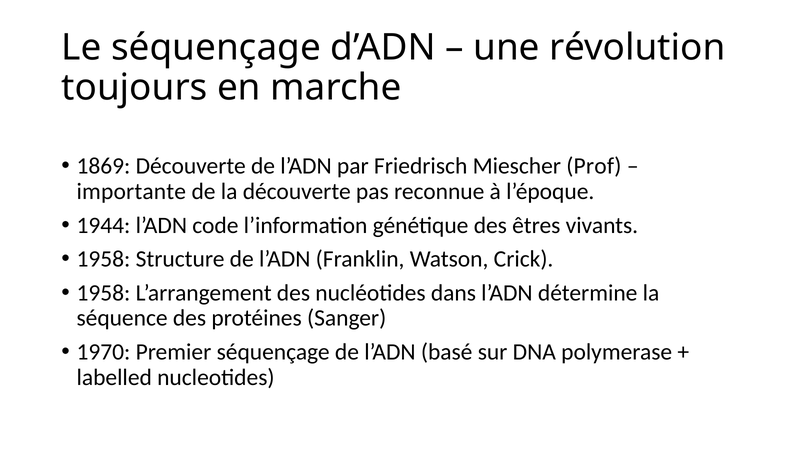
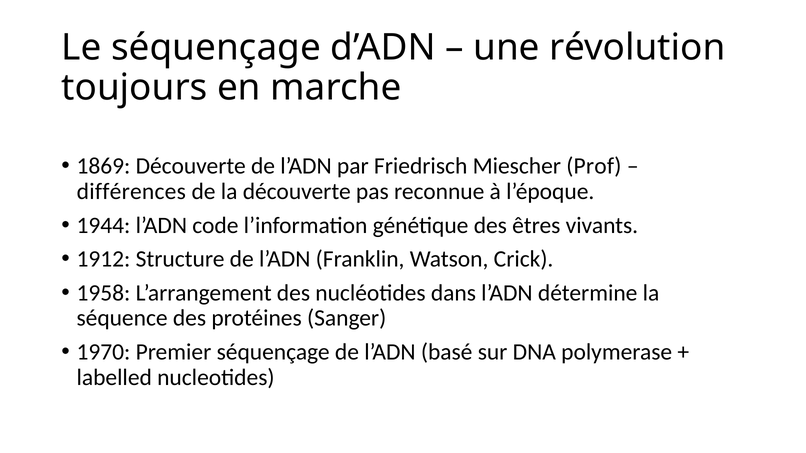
importante: importante -> différences
1958 at (103, 259): 1958 -> 1912
